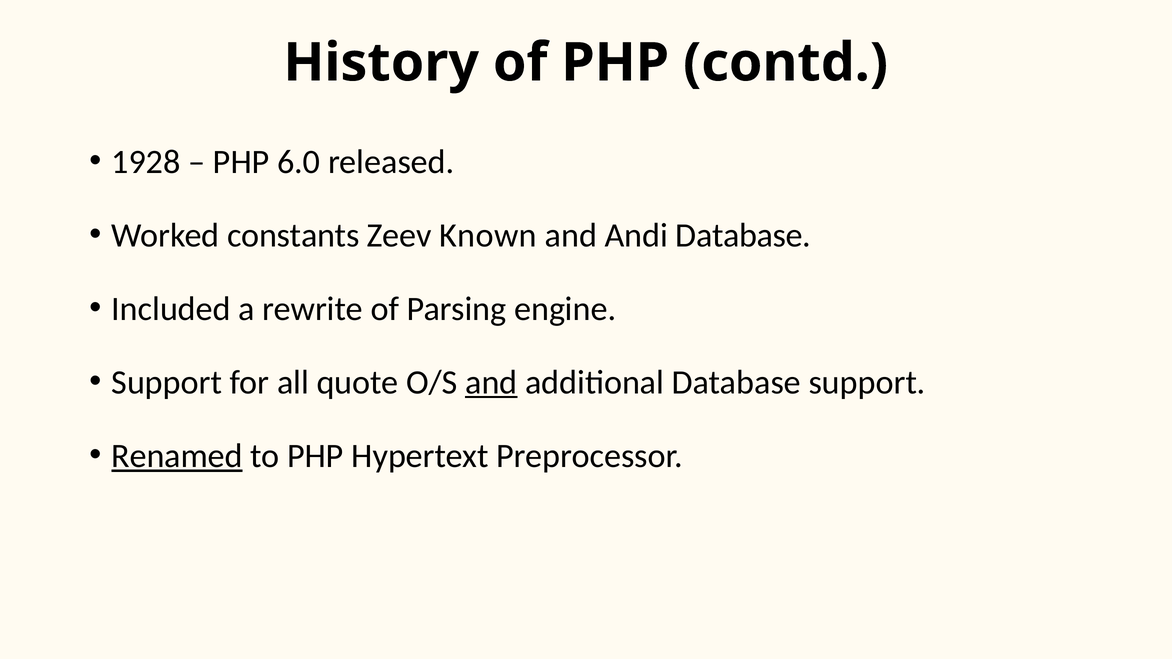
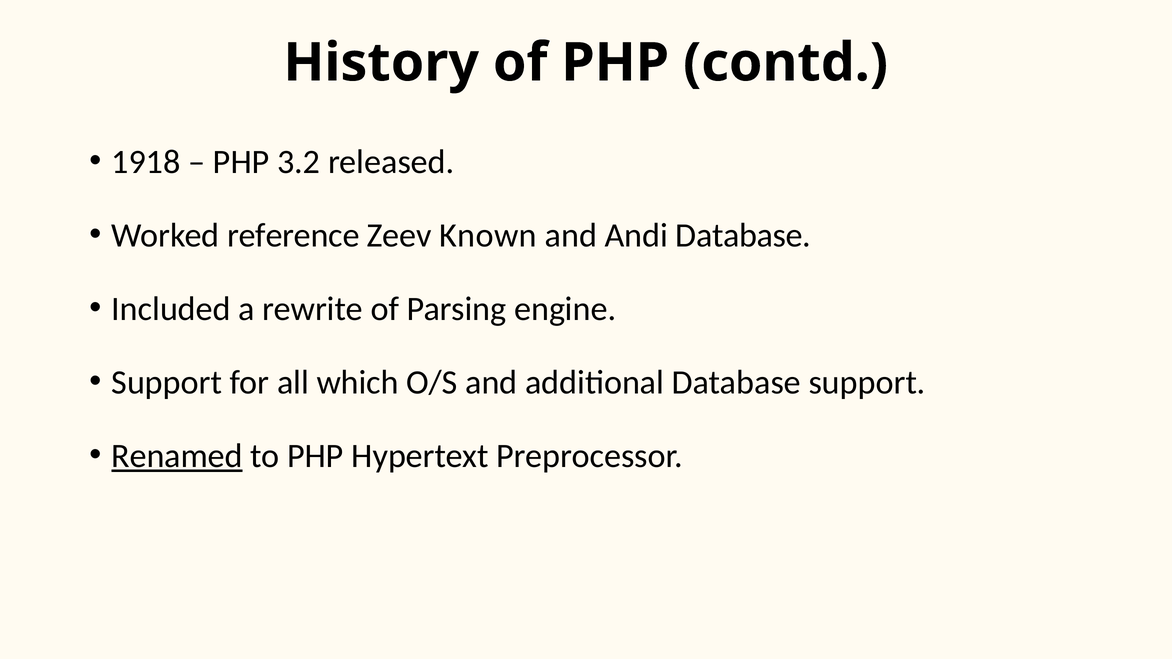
1928: 1928 -> 1918
6.0: 6.0 -> 3.2
constants: constants -> reference
quote: quote -> which
and at (491, 383) underline: present -> none
